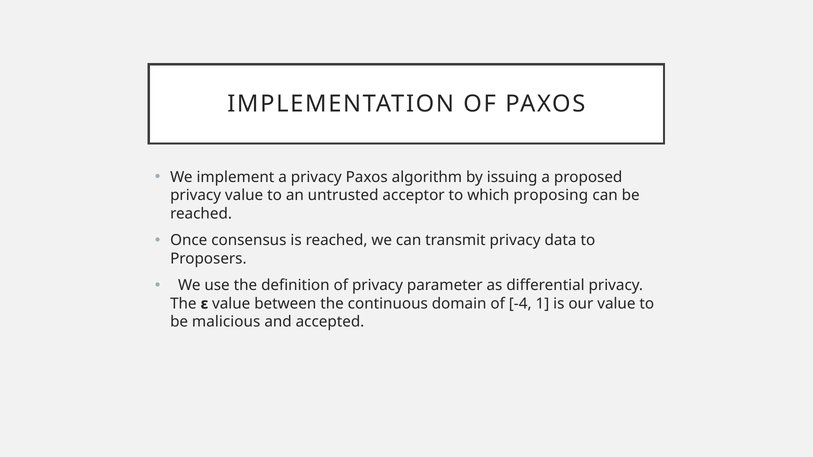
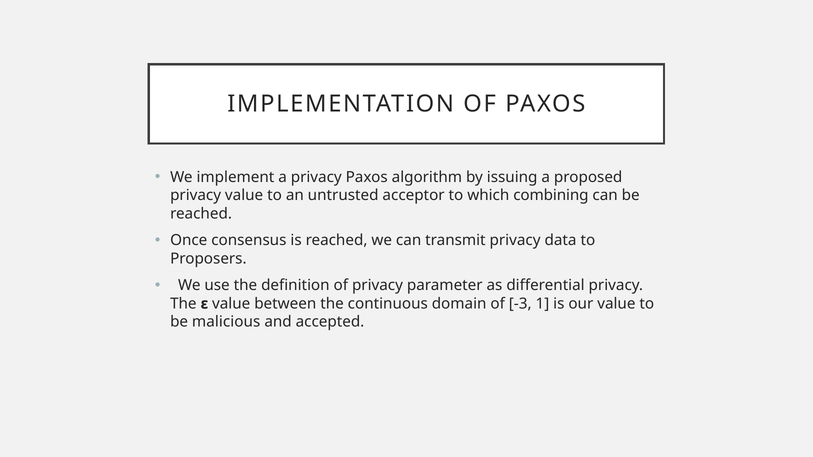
proposing: proposing -> combining
-4: -4 -> -3
